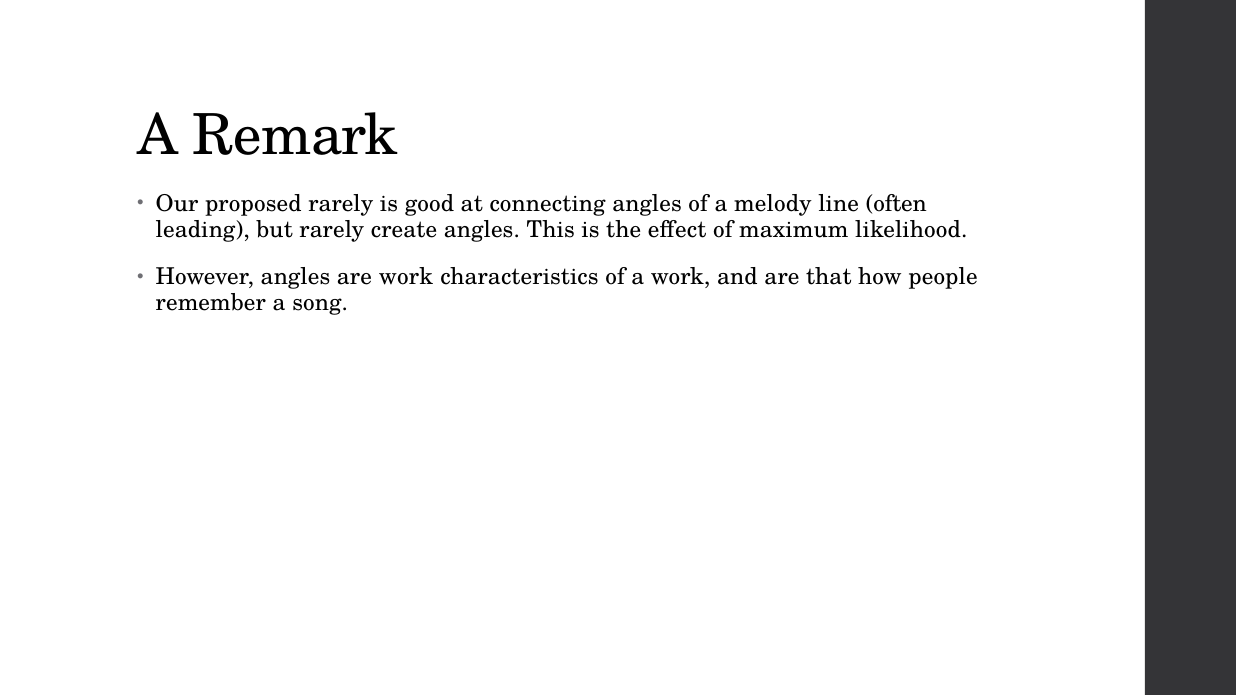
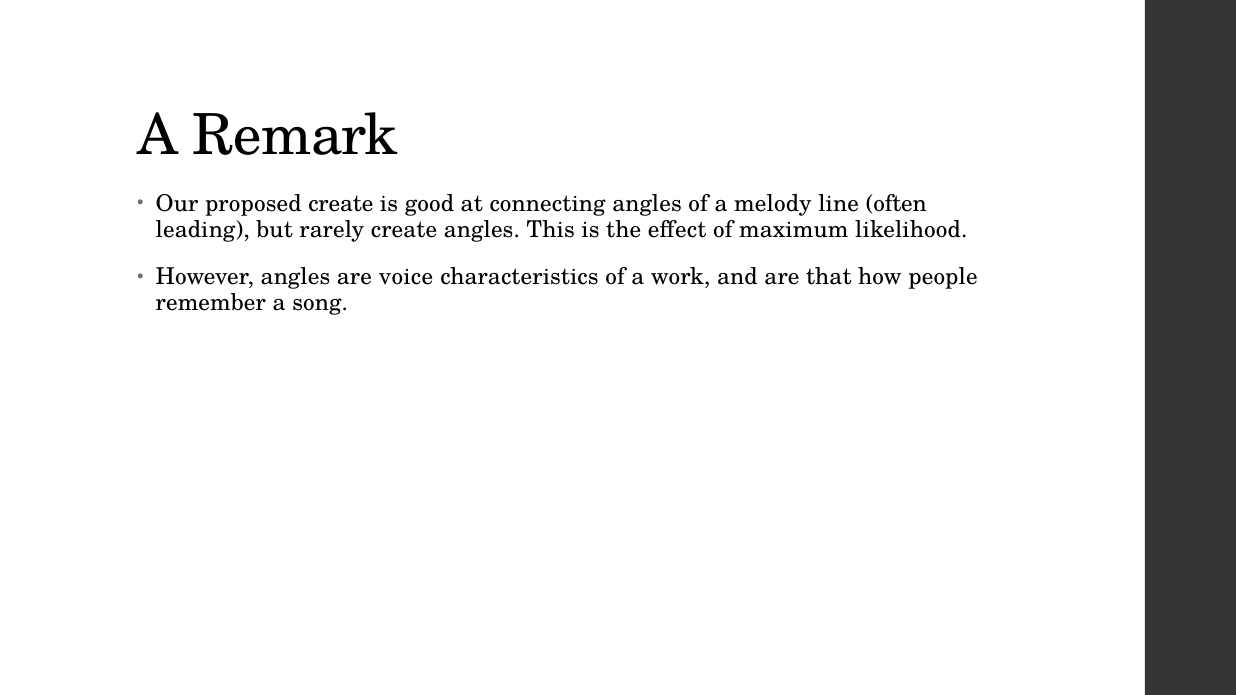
proposed rarely: rarely -> create
are work: work -> voice
